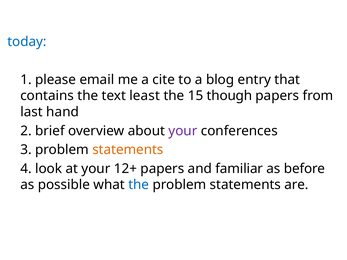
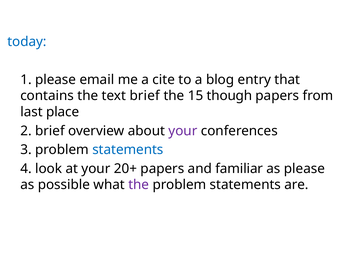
text least: least -> brief
hand: hand -> place
statements at (128, 150) colour: orange -> blue
12+: 12+ -> 20+
as before: before -> please
the at (139, 185) colour: blue -> purple
